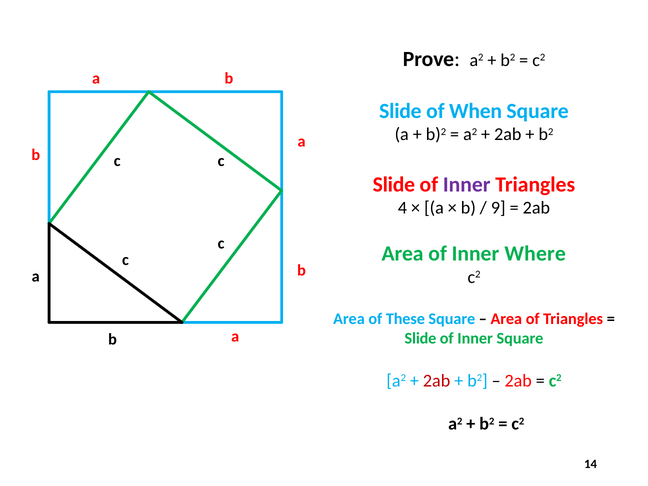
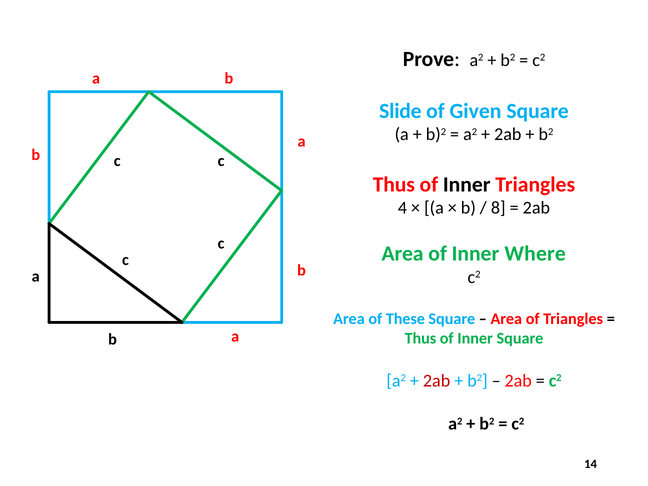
When: When -> Given
Slide at (394, 184): Slide -> Thus
Inner at (467, 184) colour: purple -> black
9: 9 -> 8
Slide at (421, 339): Slide -> Thus
